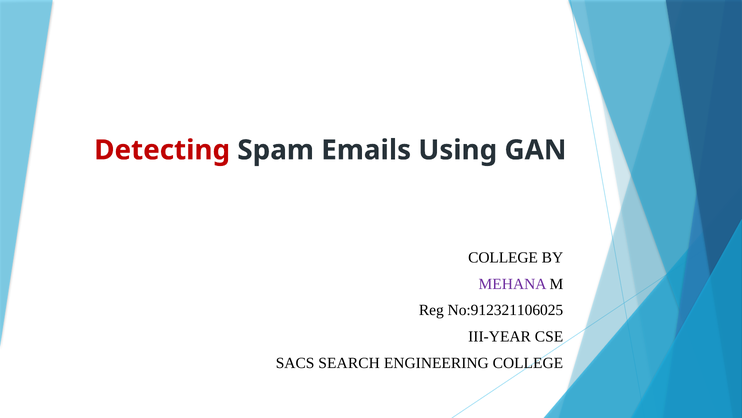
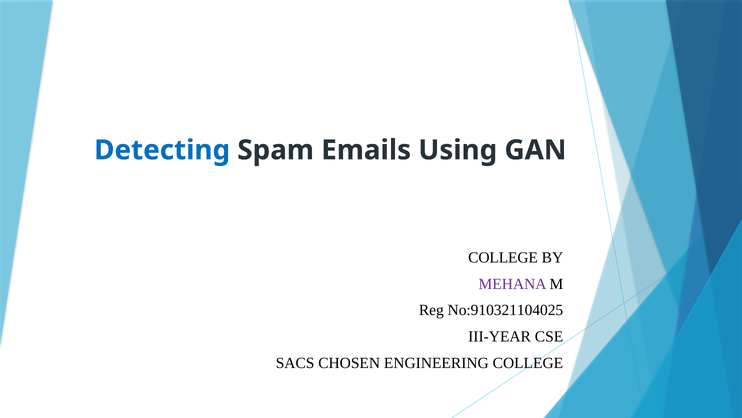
Detecting colour: red -> blue
No:912321106025: No:912321106025 -> No:910321104025
SEARCH: SEARCH -> CHOSEN
